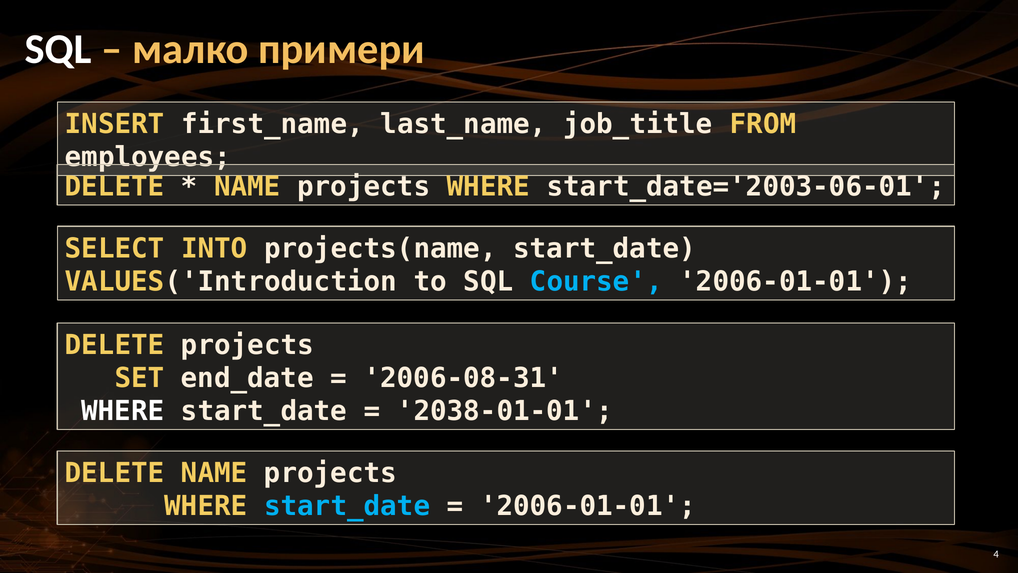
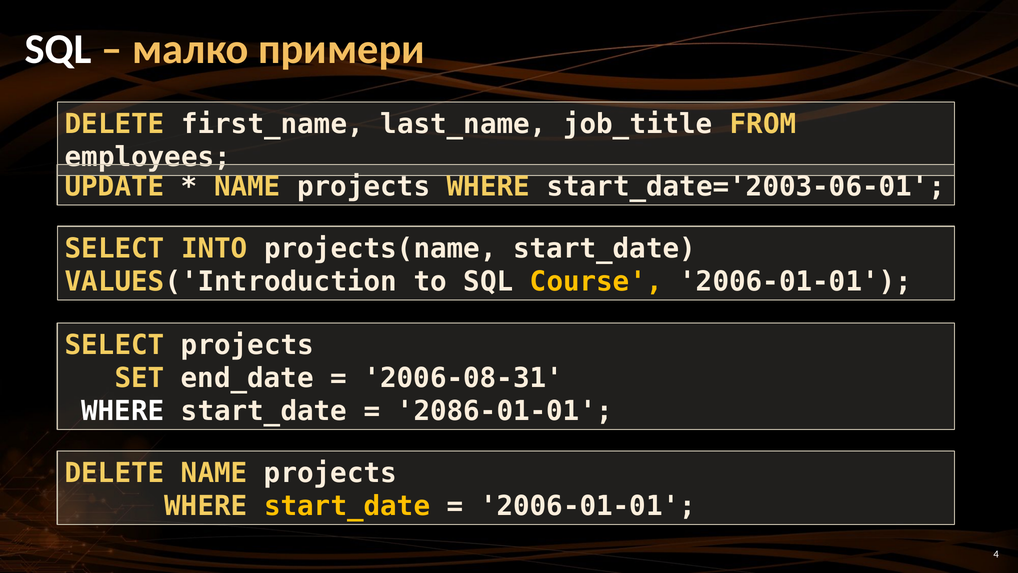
INSERT at (115, 124): INSERT -> DELETE
DELETE at (115, 187): DELETE -> UPDATE
Course colour: light blue -> yellow
DELETE at (115, 345): DELETE -> SELECT
2038-01-01: 2038-01-01 -> 2086-01-01
start_date at (347, 506) colour: light blue -> yellow
